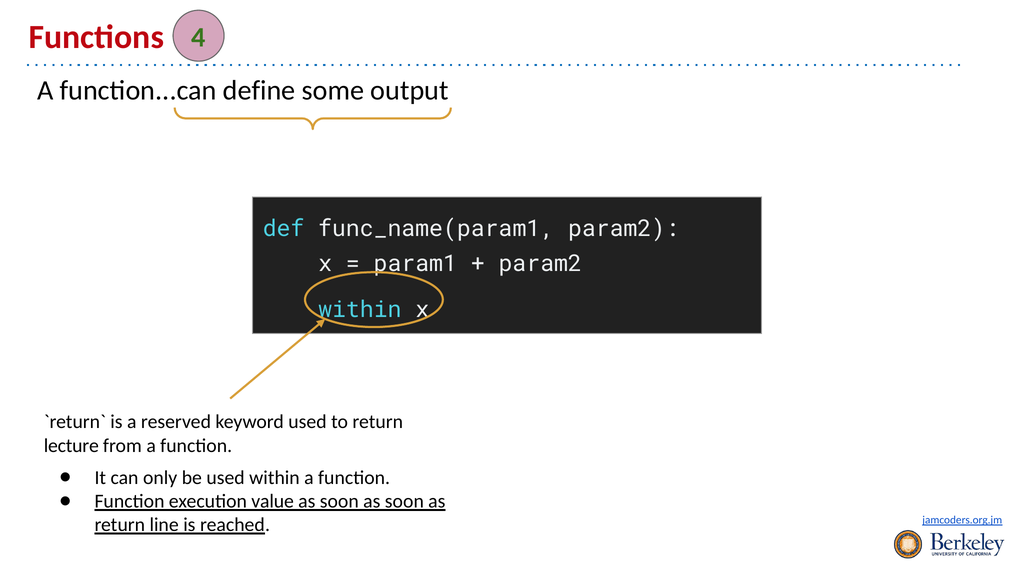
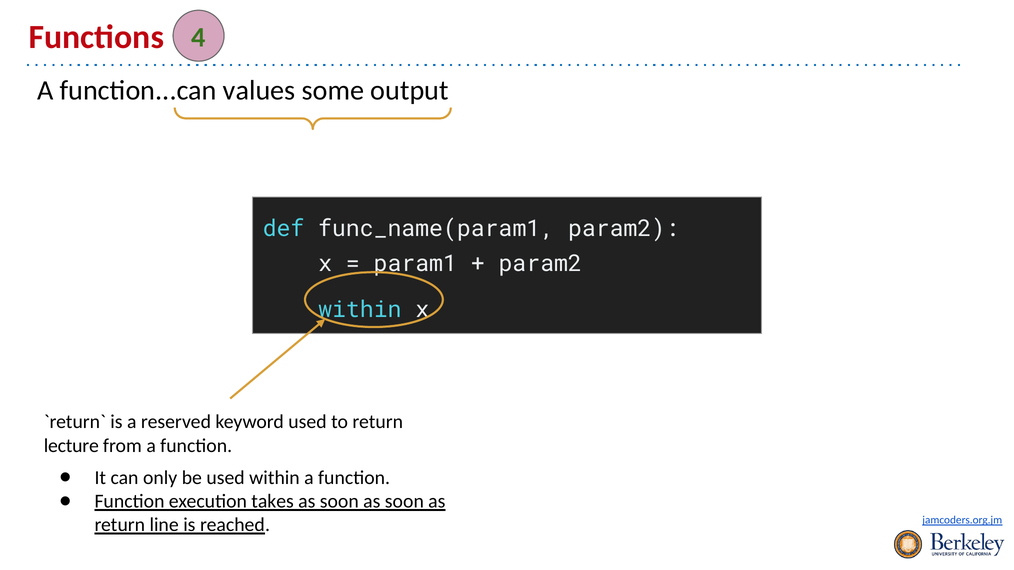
define: define -> values
value: value -> takes
